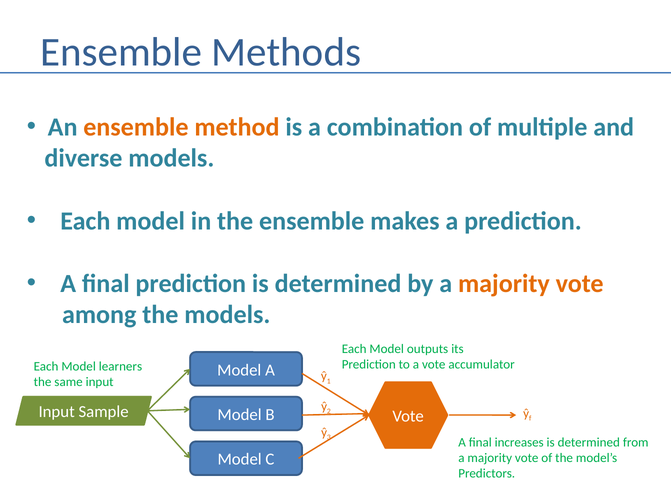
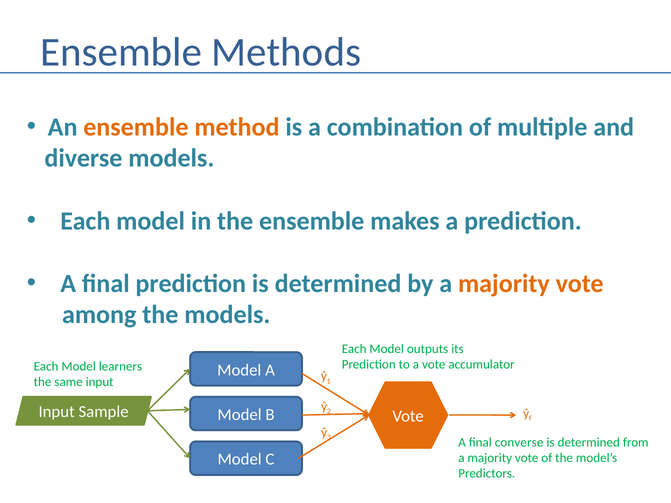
increases: increases -> converse
